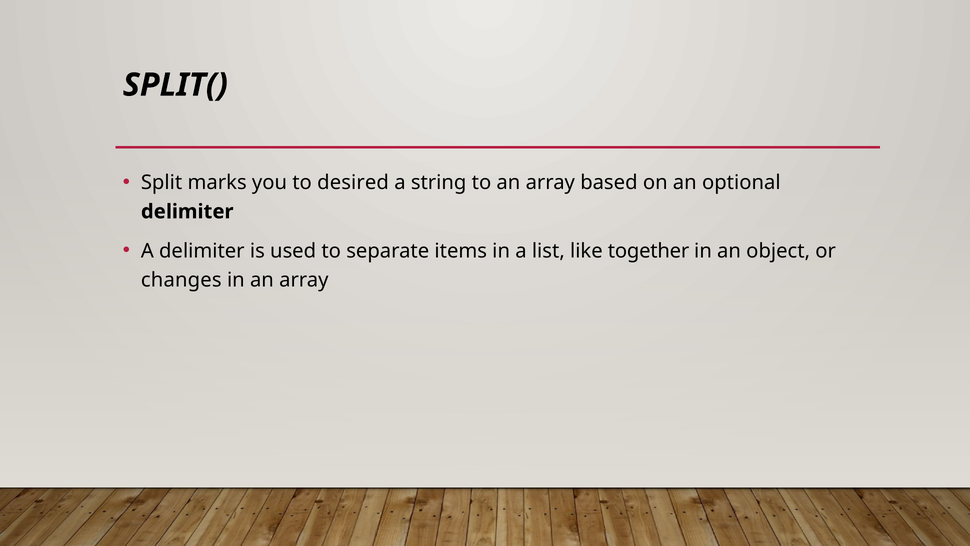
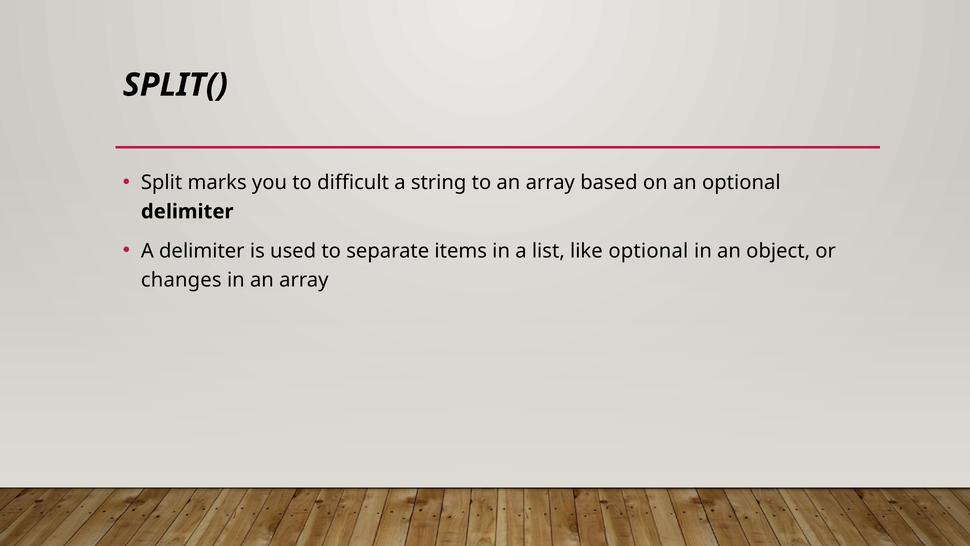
desired: desired -> difficult
like together: together -> optional
